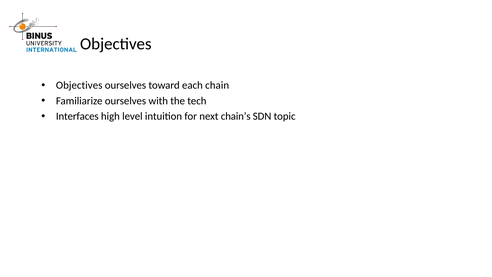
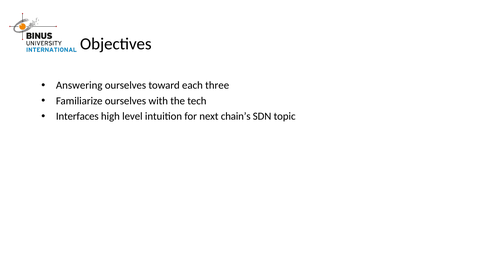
Objectives at (79, 85): Objectives -> Answering
chain: chain -> three
